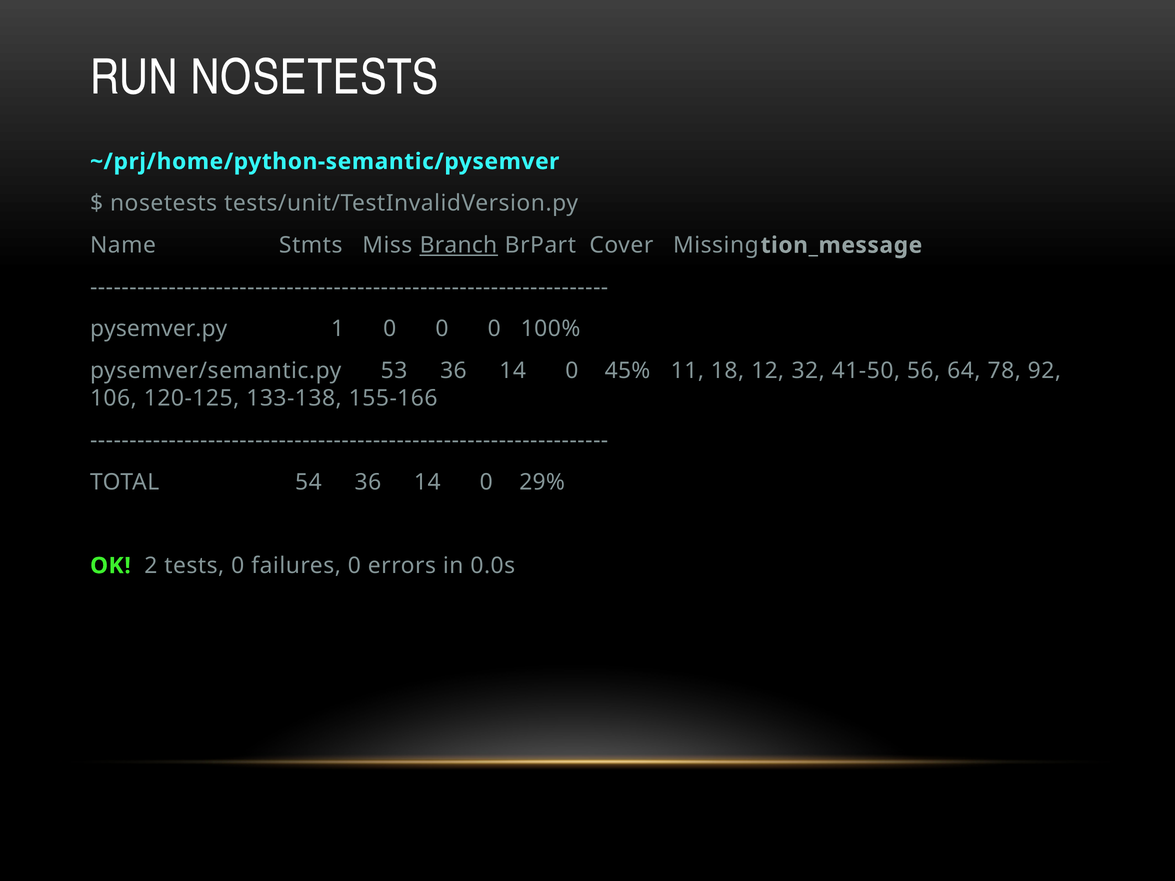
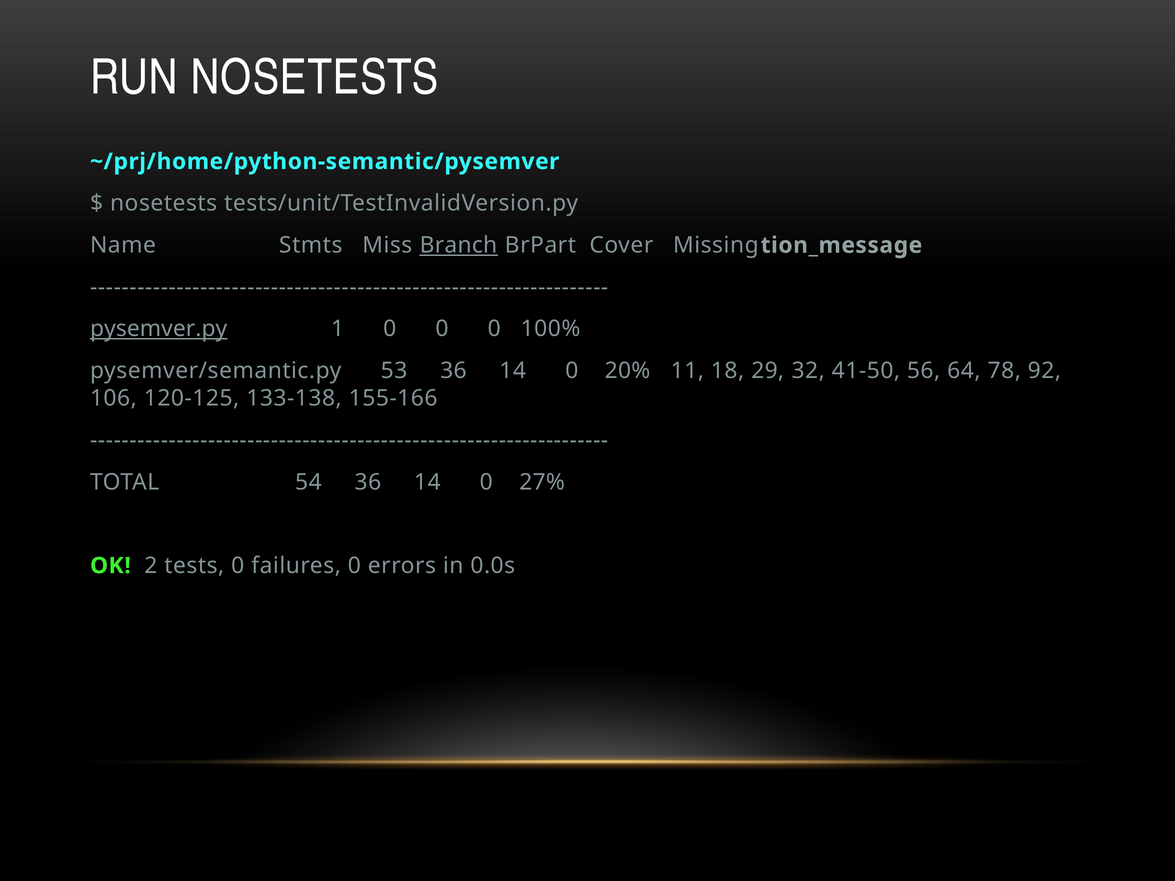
pysemver.py underline: none -> present
45%: 45% -> 20%
12: 12 -> 29
29%: 29% -> 27%
